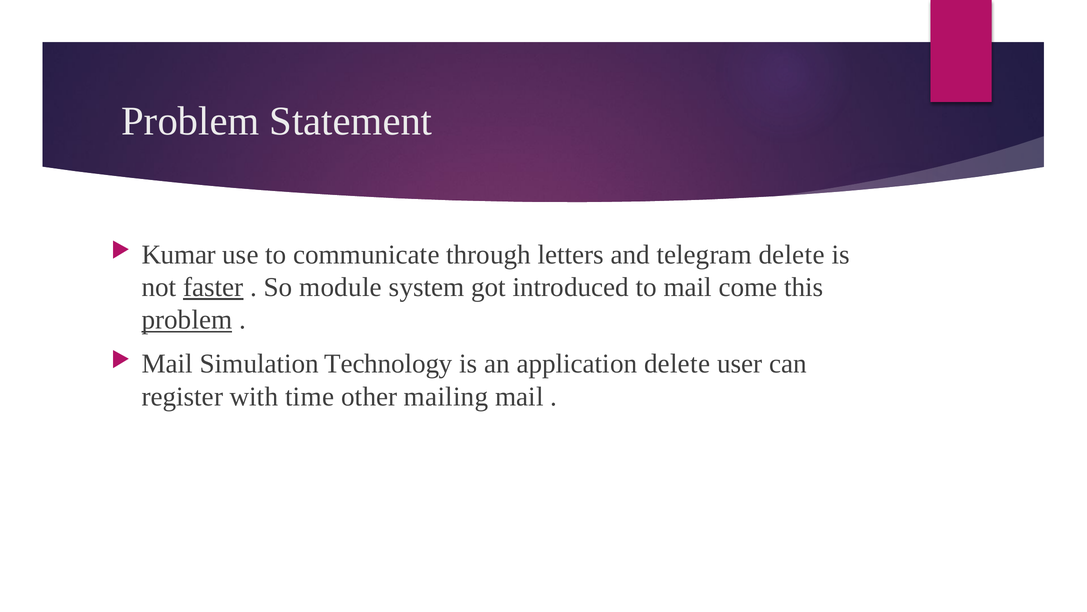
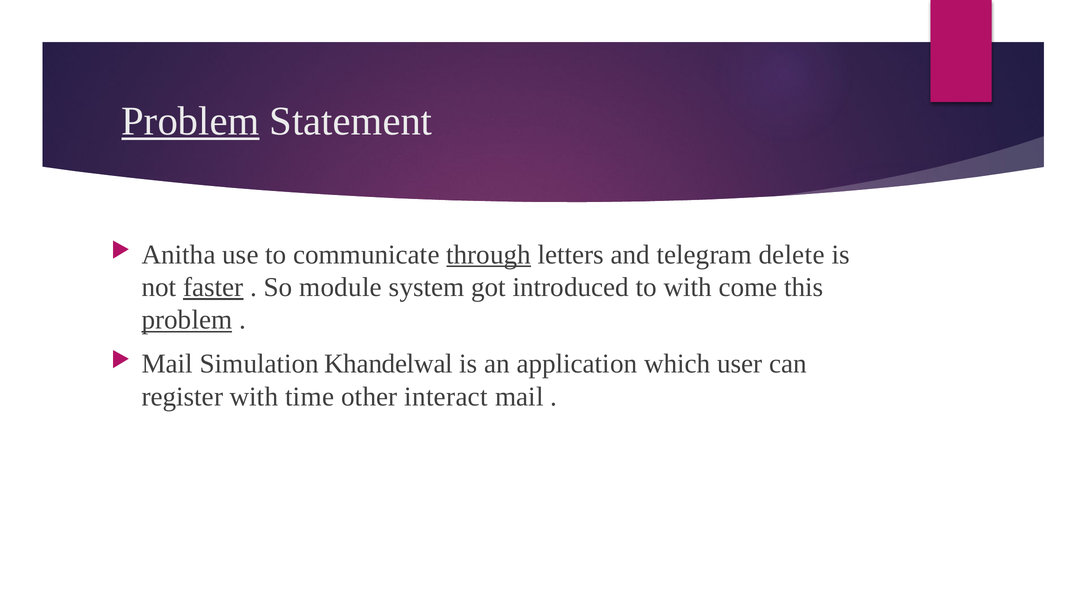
Problem at (190, 121) underline: none -> present
Kumar: Kumar -> Anitha
through underline: none -> present
to mail: mail -> with
Technology: Technology -> Khandelwal
application delete: delete -> which
mailing: mailing -> interact
